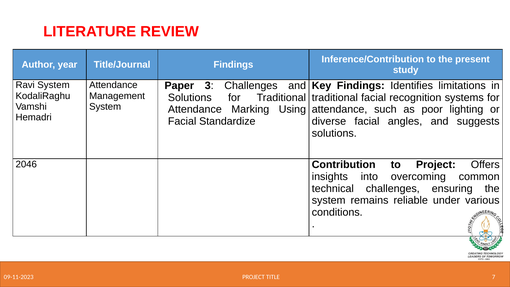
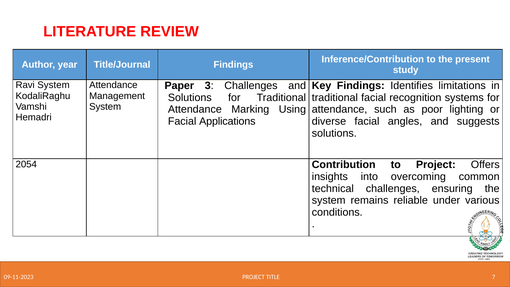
Standardize: Standardize -> Applications
2046: 2046 -> 2054
